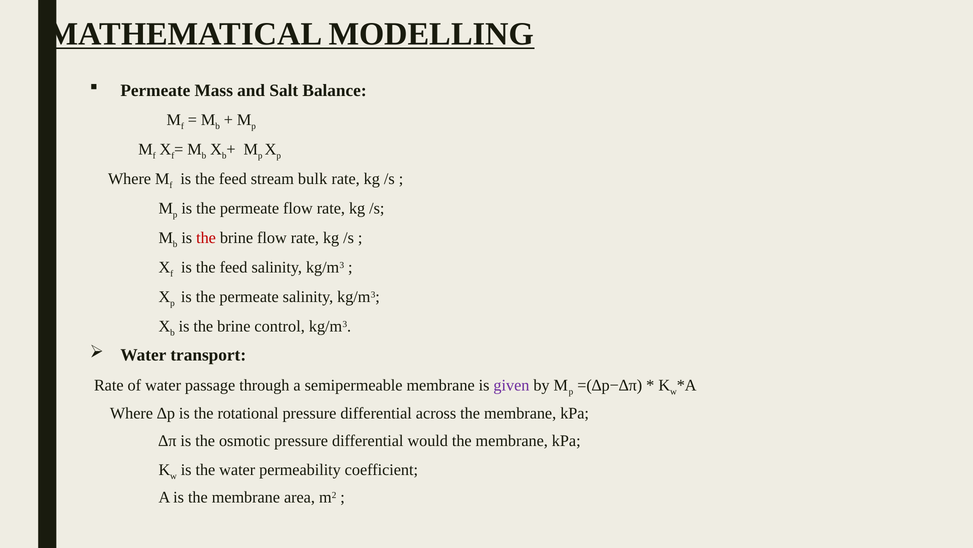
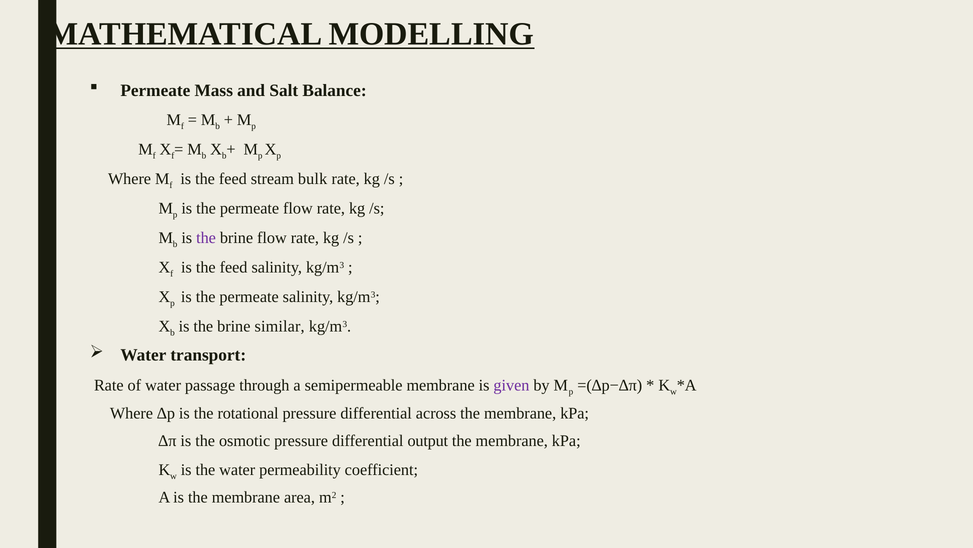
the at (206, 238) colour: red -> purple
control: control -> similar
would: would -> output
